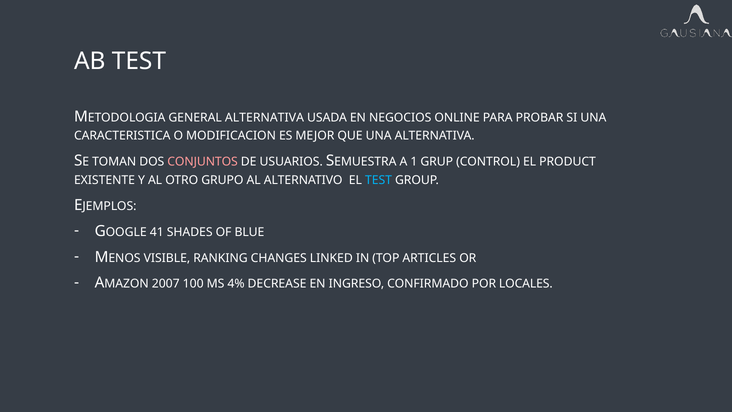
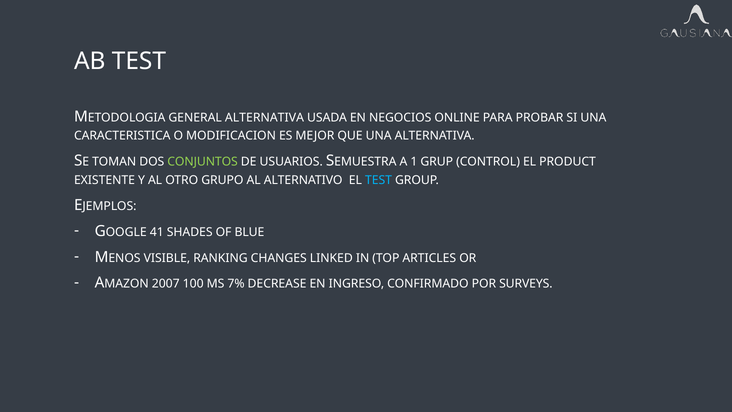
CONJUNTOS colour: pink -> light green
4%: 4% -> 7%
LOCALES: LOCALES -> SURVEYS
